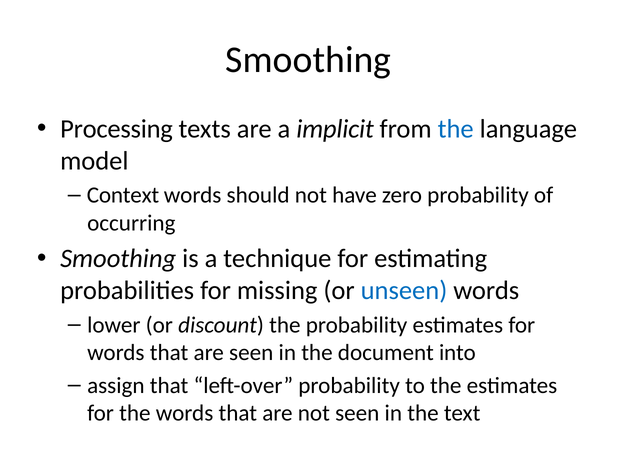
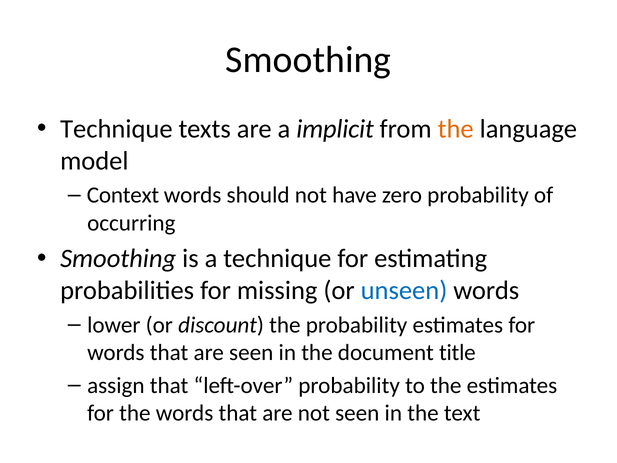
Processing at (117, 129): Processing -> Technique
the at (456, 129) colour: blue -> orange
into: into -> title
